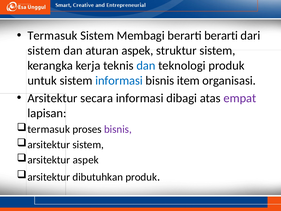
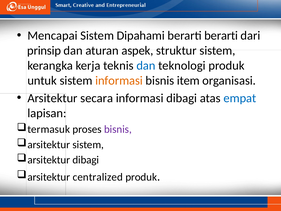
Termasuk at (52, 36): Termasuk -> Mencapai
Membagi: Membagi -> Dipahami
sistem at (44, 51): sistem -> prinsip
informasi at (119, 80) colour: blue -> orange
empat colour: purple -> blue
arsitektur aspek: aspek -> dibagi
dibutuhkan: dibutuhkan -> centralized
